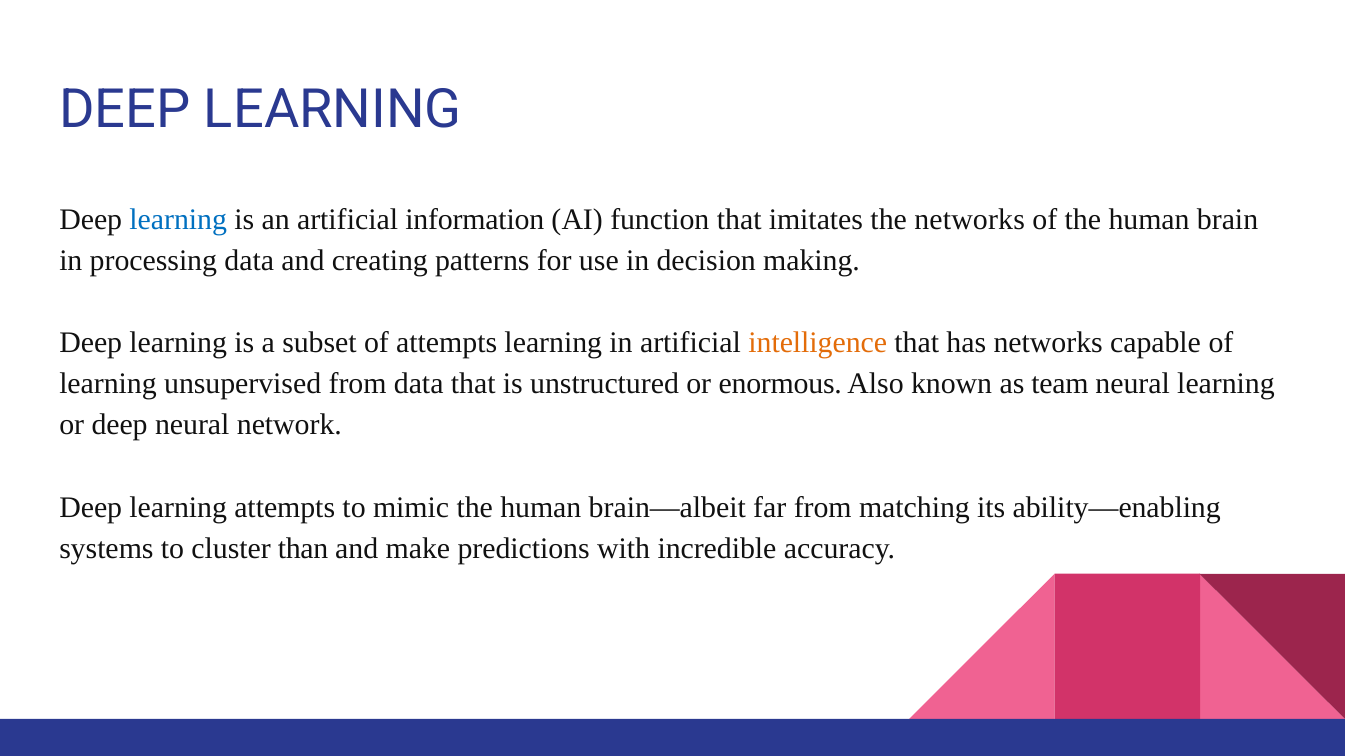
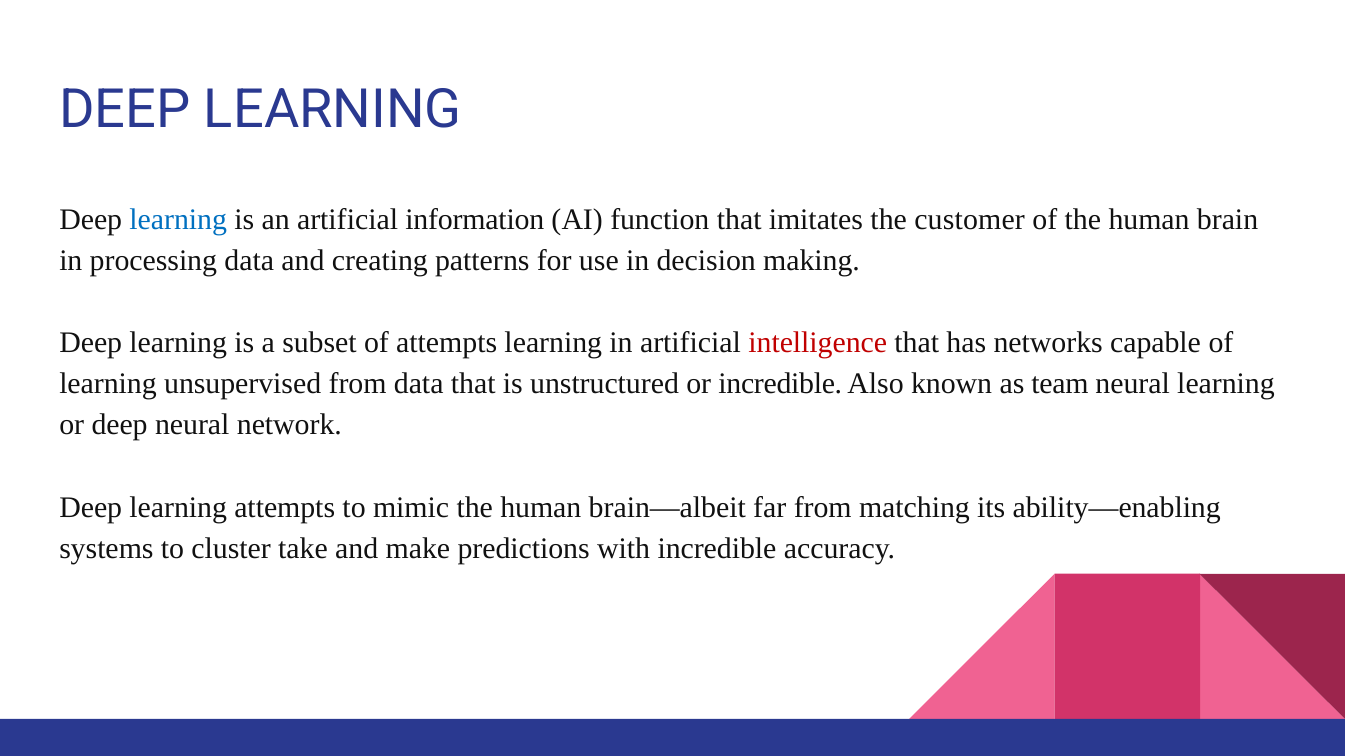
the networks: networks -> customer
intelligence colour: orange -> red
or enormous: enormous -> incredible
than: than -> take
